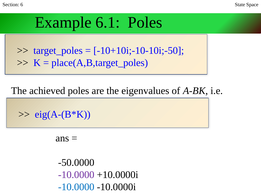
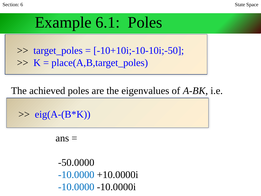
-10.0000 at (76, 175) colour: purple -> blue
